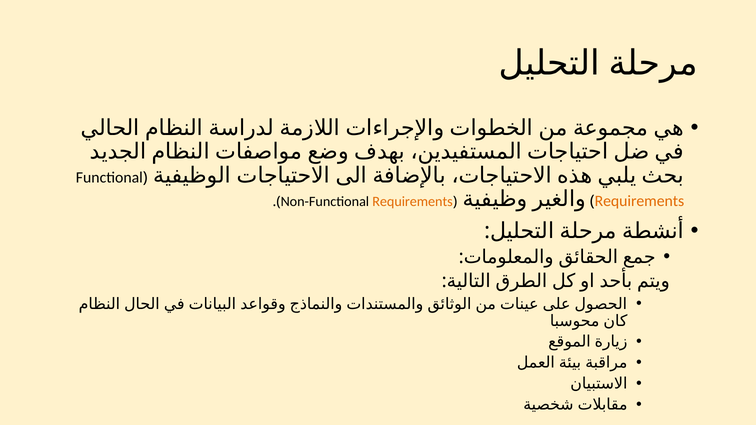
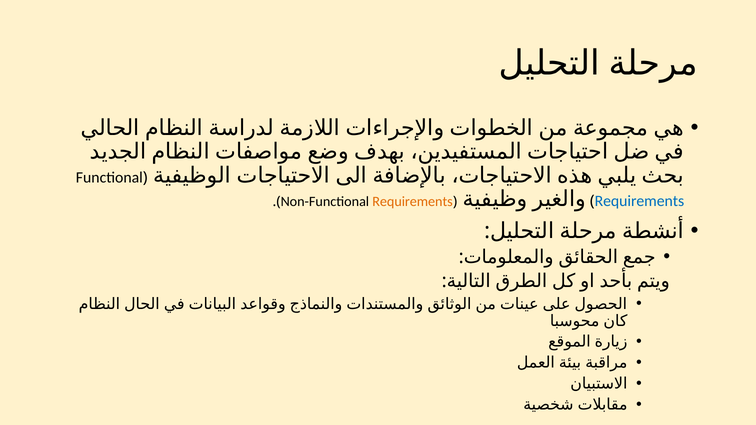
Requirements at (639, 201) colour: orange -> blue
